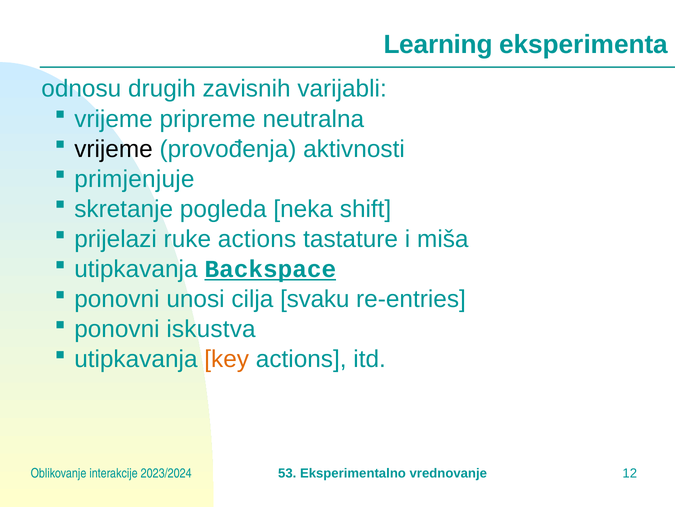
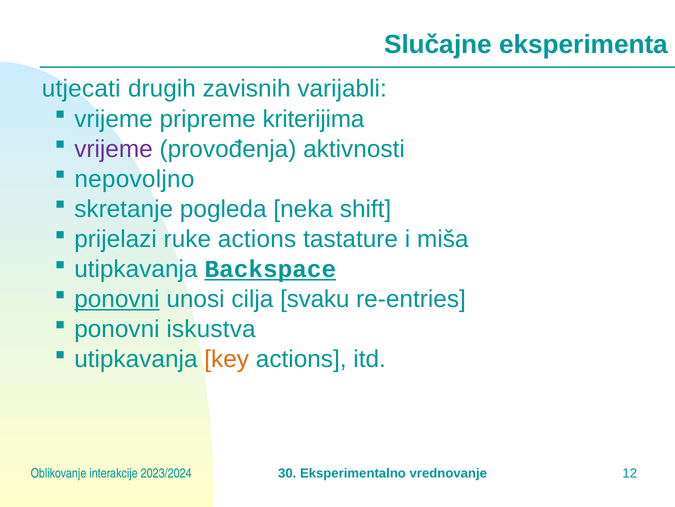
Learning: Learning -> Slučajne
odnosu: odnosu -> utjecati
neutralna: neutralna -> kriterijima
vrijeme at (114, 149) colour: black -> purple
primjenjuje: primjenjuje -> nepovoljno
ponovni at (117, 299) underline: none -> present
53: 53 -> 30
